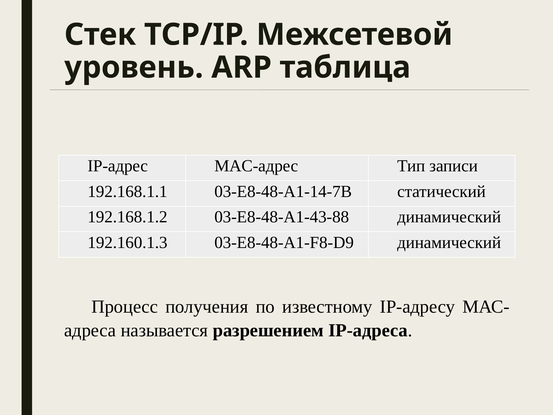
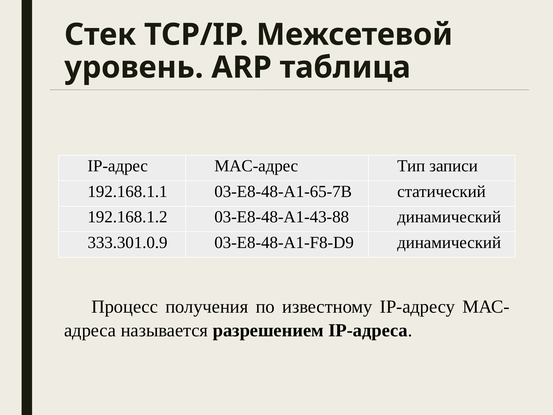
03-E8-48-A1-14-7B: 03-E8-48-A1-14-7B -> 03-E8-48-A1-65-7B
192.160.1.3: 192.160.1.3 -> 333.301.0.9
